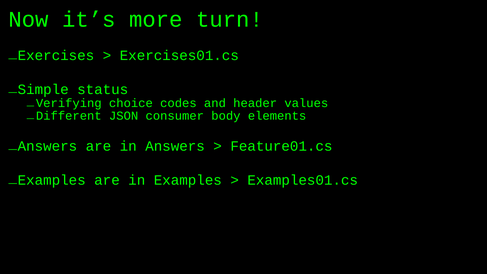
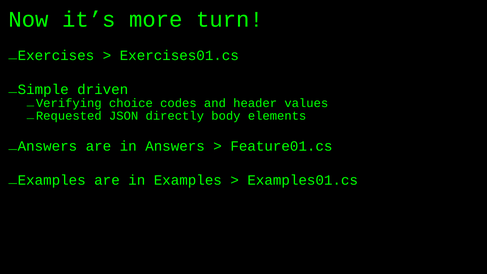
status: status -> driven
Different: Different -> Requested
consumer: consumer -> directly
